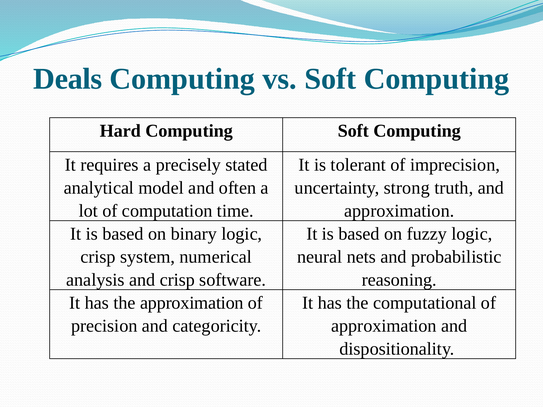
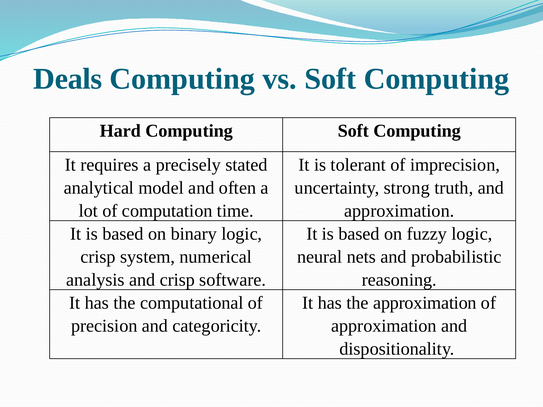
the approximation: approximation -> computational
the computational: computational -> approximation
